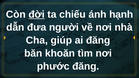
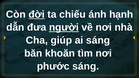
người underline: none -> present
ai đăng: đăng -> sáng
phước đăng: đăng -> sáng
